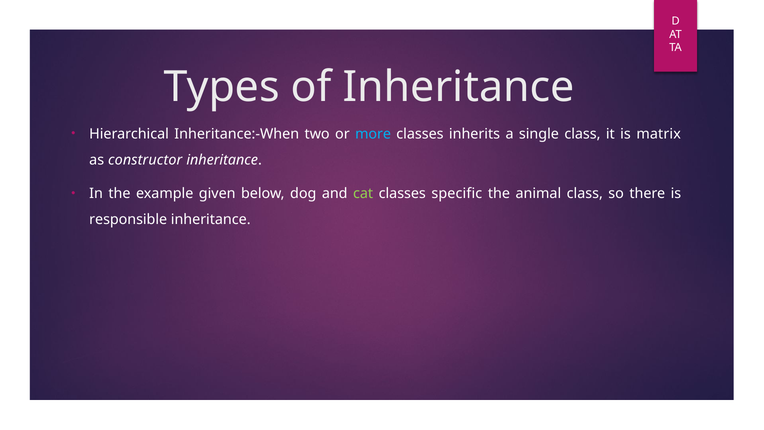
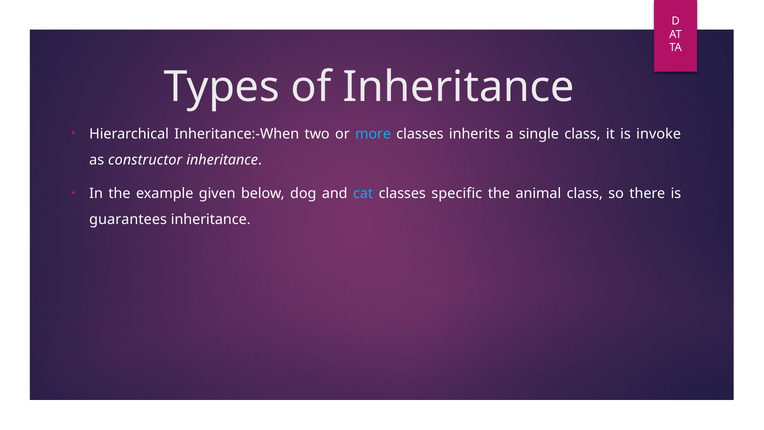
matrix: matrix -> invoke
cat colour: light green -> light blue
responsible: responsible -> guarantees
